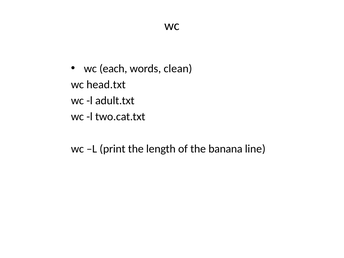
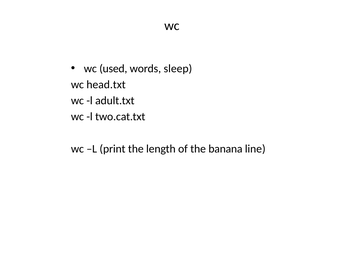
each: each -> used
clean: clean -> sleep
